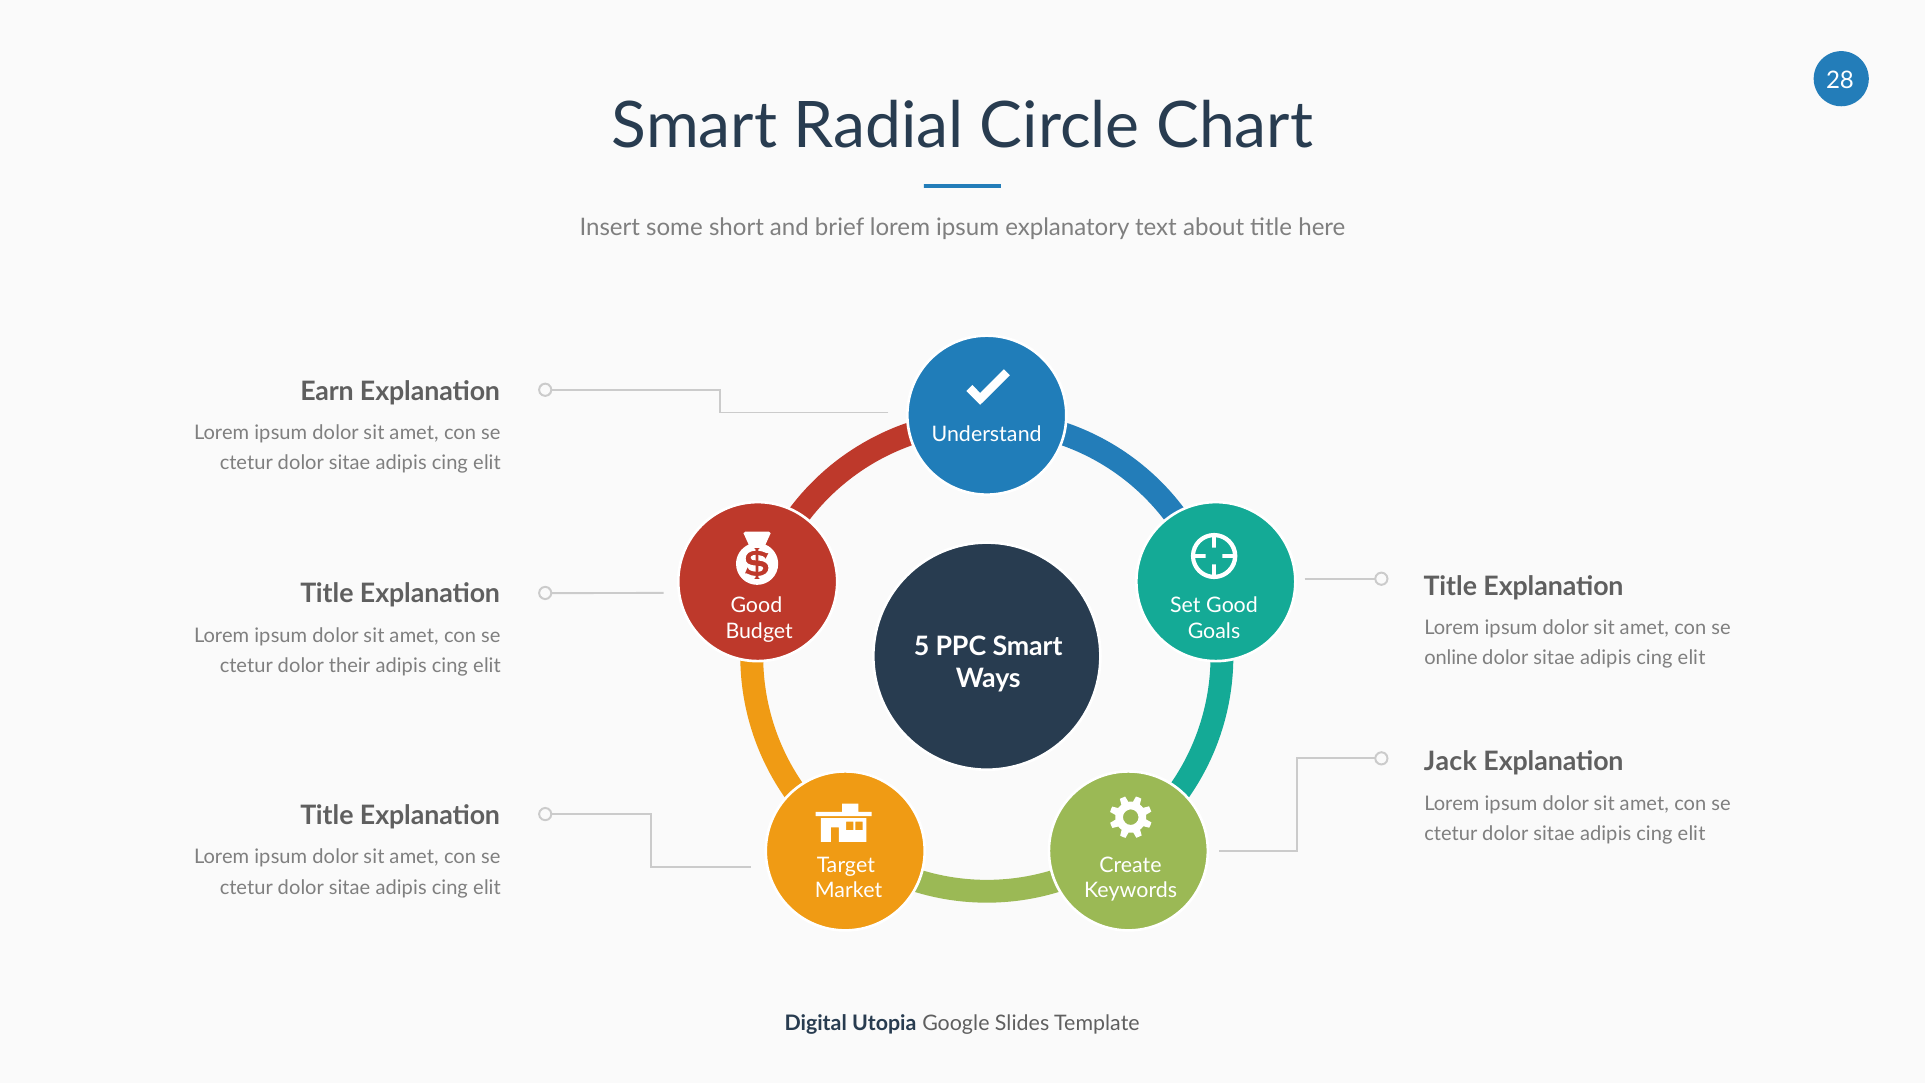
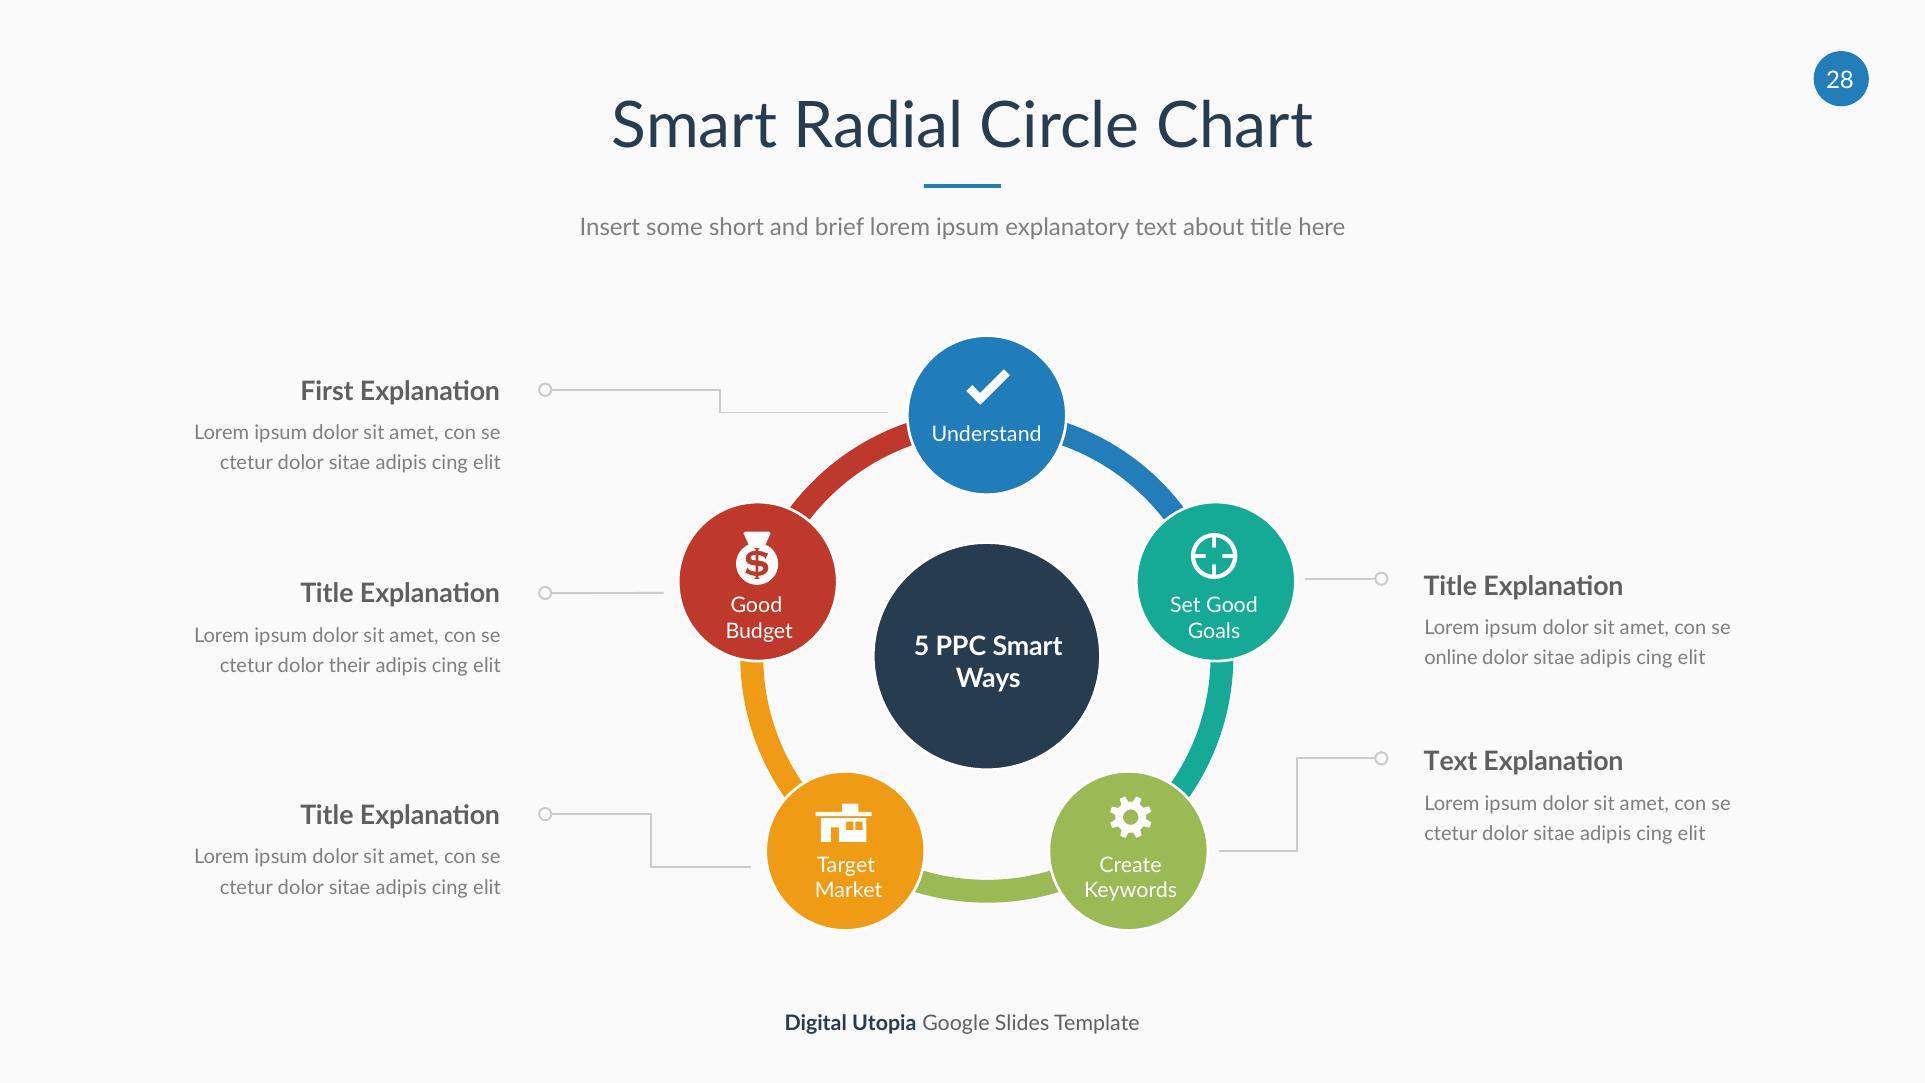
Earn: Earn -> First
Jack at (1450, 762): Jack -> Text
